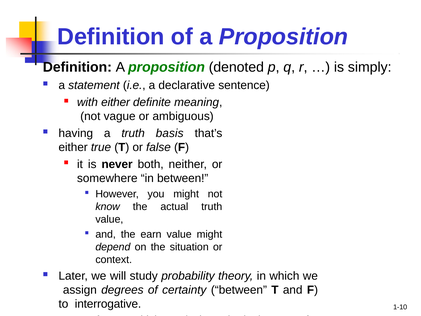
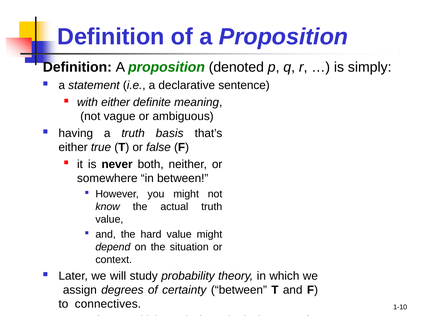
earn: earn -> hard
interrogative: interrogative -> connectives
